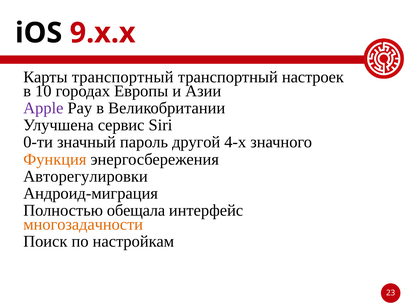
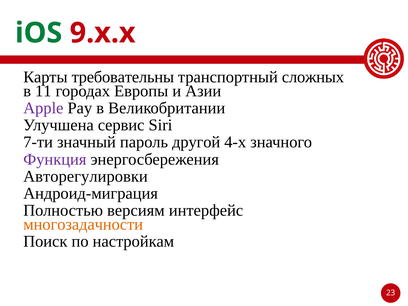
iOS colour: black -> green
Карты транспортный: транспортный -> требовательны
настроек: настроек -> сложных
10: 10 -> 11
0-ти: 0-ти -> 7-ти
Функция colour: orange -> purple
обещала: обещала -> версиям
